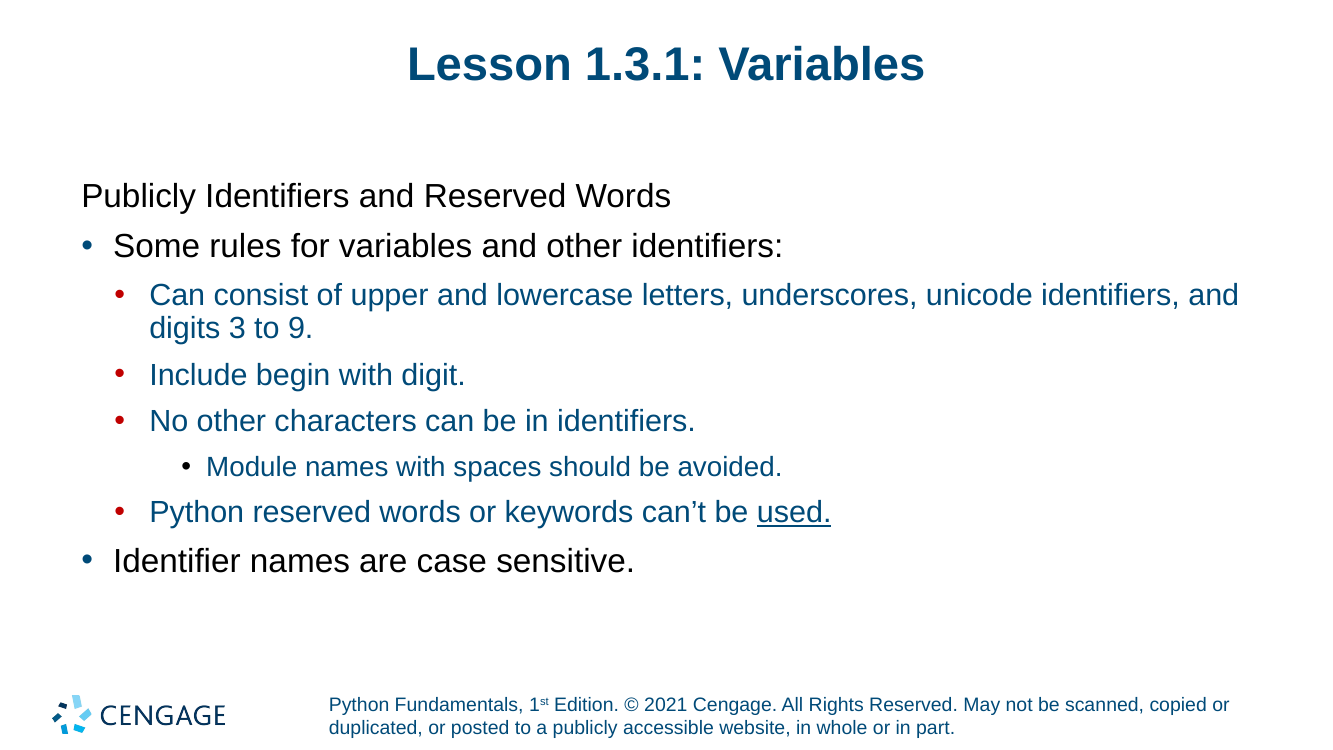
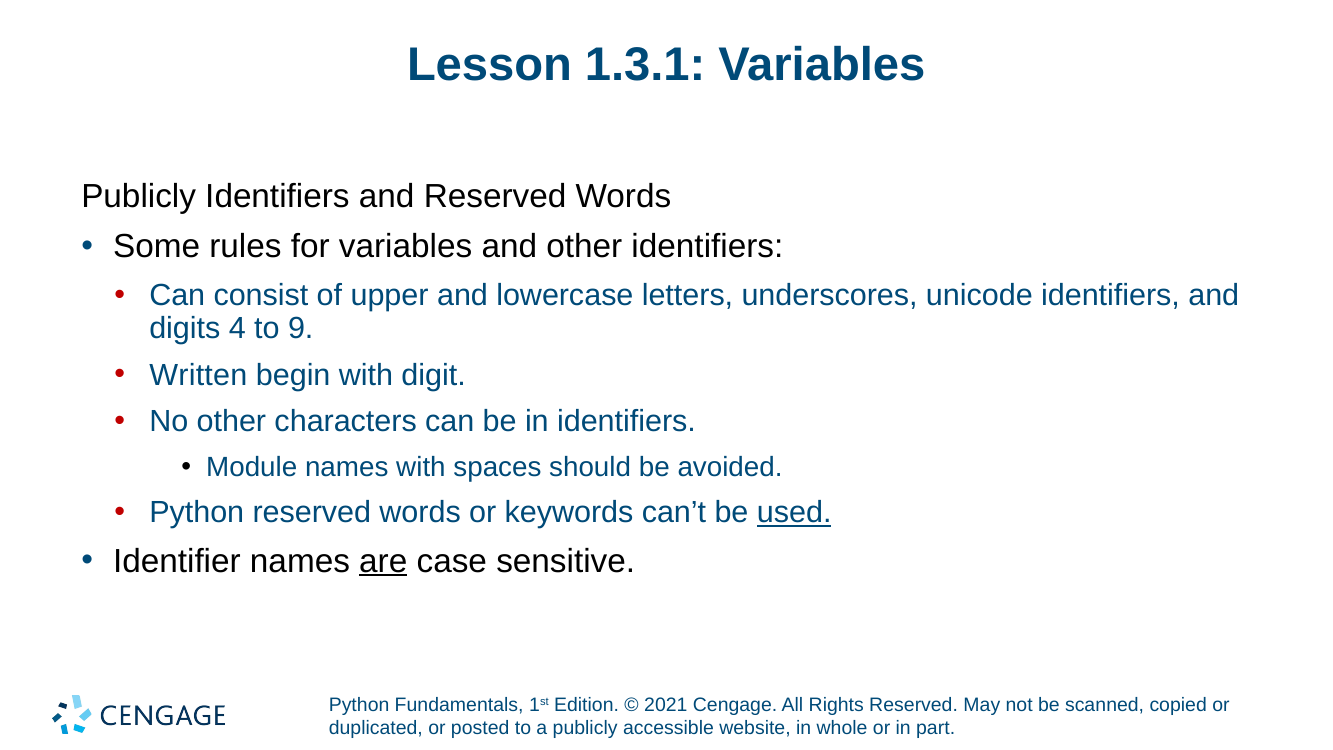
3: 3 -> 4
Include: Include -> Written
are underline: none -> present
